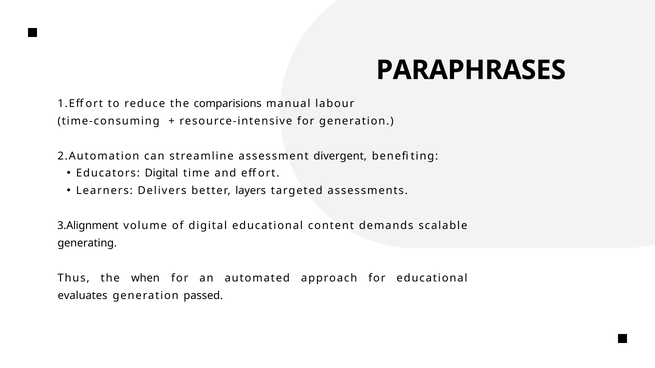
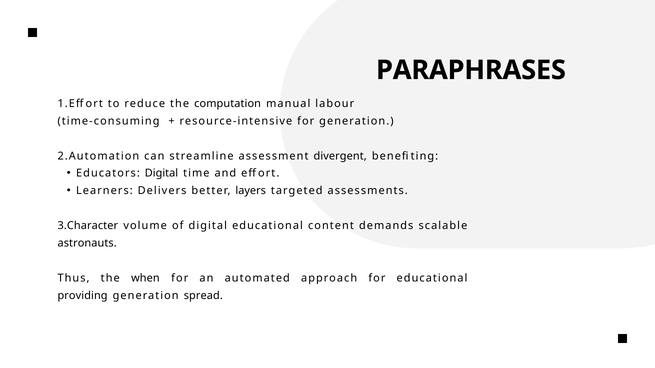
comparisions: comparisions -> computation
3.Alignment: 3.Alignment -> 3.Character
generating: generating -> astronauts
evaluates: evaluates -> providing
passed: passed -> spread
